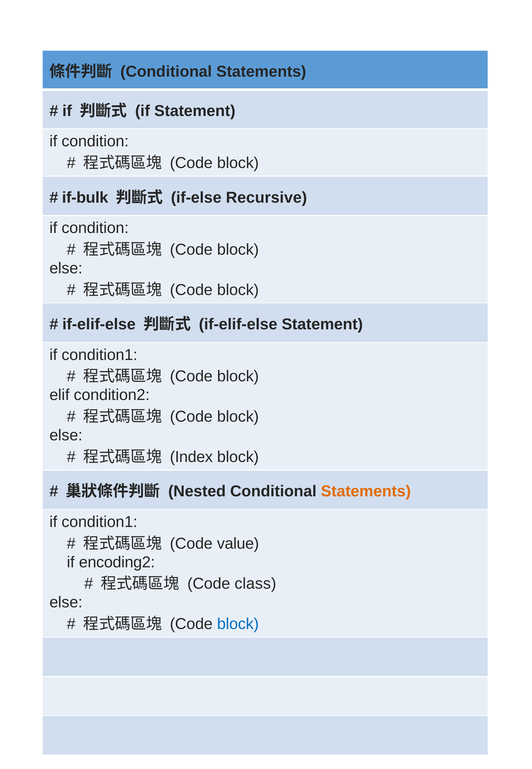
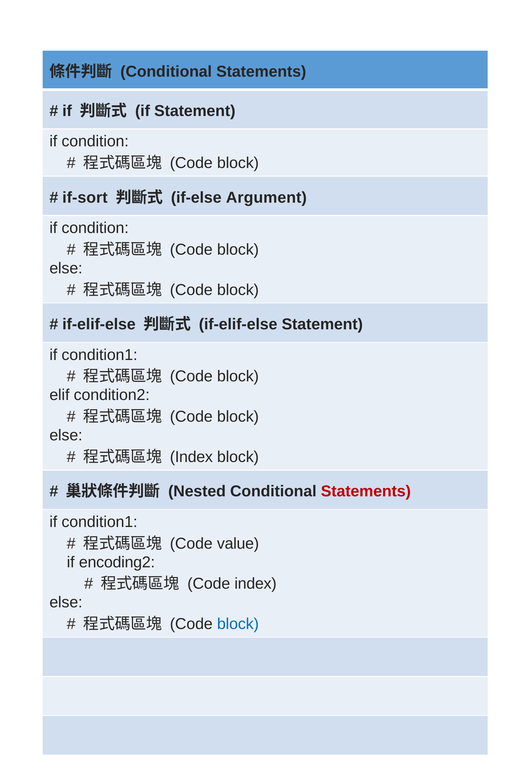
if-bulk: if-bulk -> if-sort
Recursive: Recursive -> Argument
Statements at (366, 491) colour: orange -> red
Code class: class -> index
